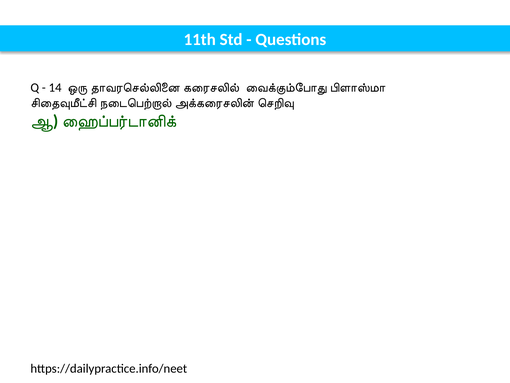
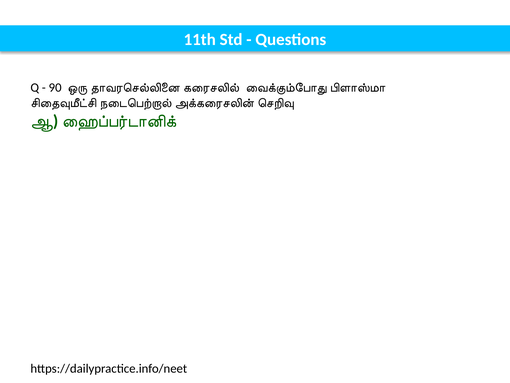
14: 14 -> 90
